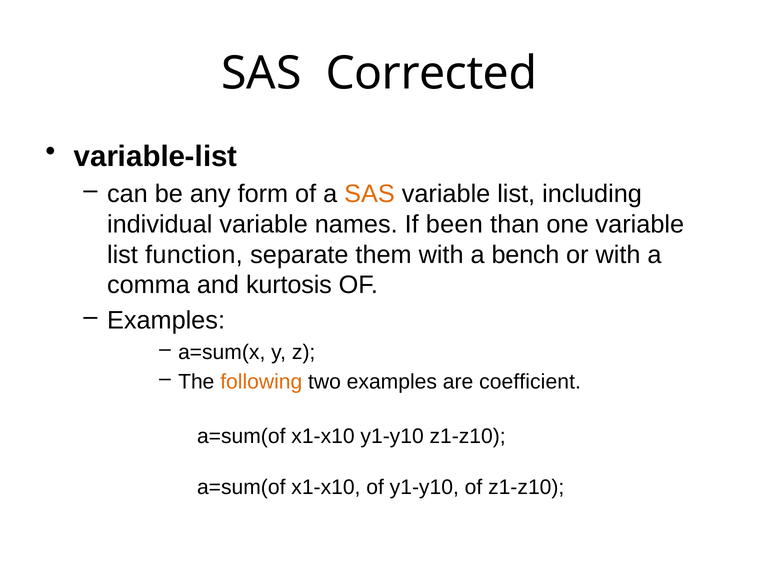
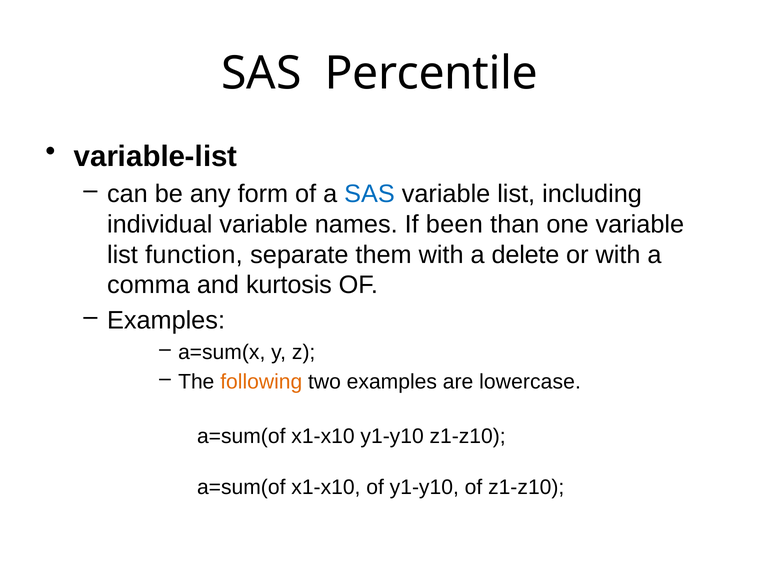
Corrected: Corrected -> Percentile
SAS at (369, 194) colour: orange -> blue
bench: bench -> delete
coefficient: coefficient -> lowercase
